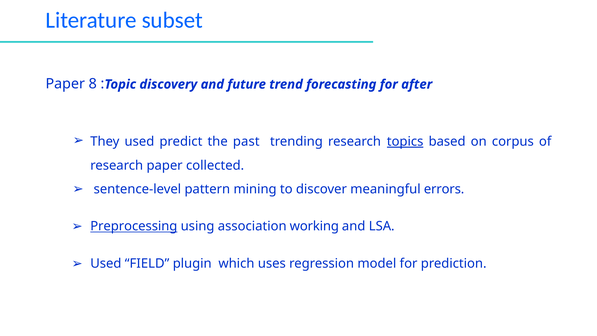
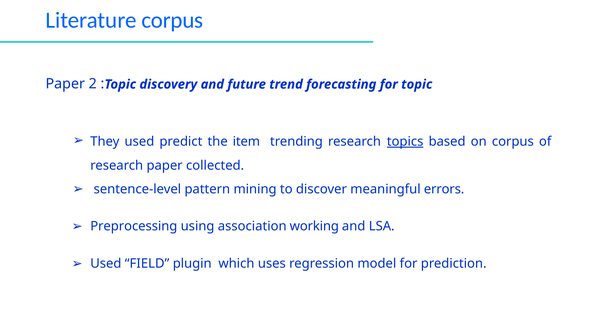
Literature subset: subset -> corpus
8: 8 -> 2
for after: after -> topic
past: past -> item
Preprocessing underline: present -> none
